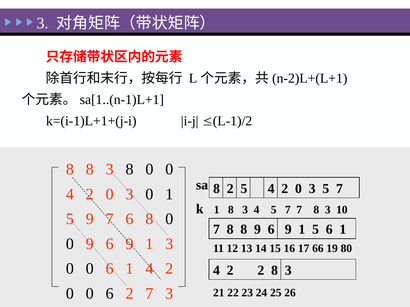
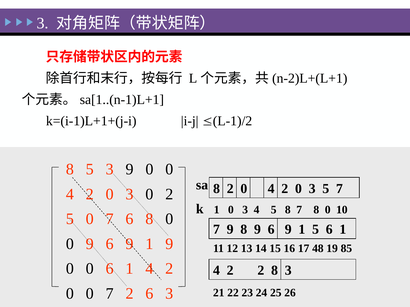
8 at (90, 170): 8 -> 5
8 at (129, 170): 8 -> 9
8 2 5: 5 -> 0
0 1: 1 -> 2
1 8: 8 -> 0
4 5 7: 7 -> 8
7 8 3: 3 -> 0
5 9: 9 -> 0
8 at (230, 230): 8 -> 9
1 3: 3 -> 9
66: 66 -> 48
80: 80 -> 85
6 at (110, 294): 6 -> 7
2 7: 7 -> 6
